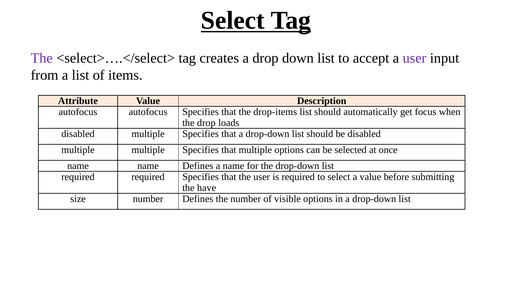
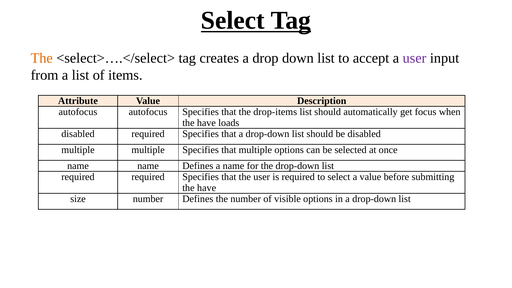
The at (42, 58) colour: purple -> orange
drop at (206, 123): drop -> have
multiple at (148, 134): multiple -> required
